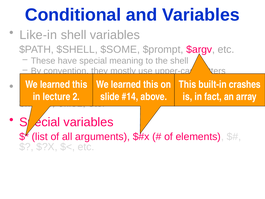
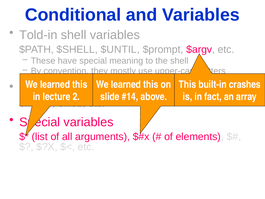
Like-in: Like-in -> Told-in
$SOME: $SOME -> $UNTIL
